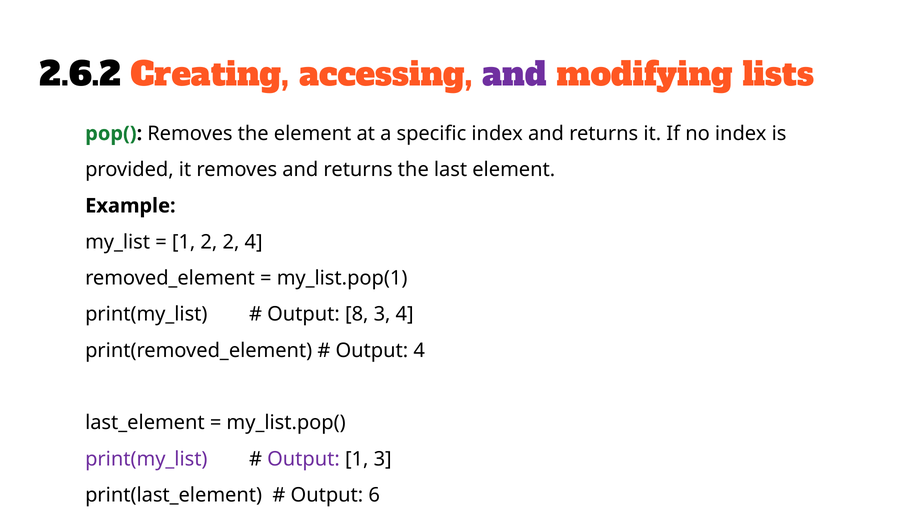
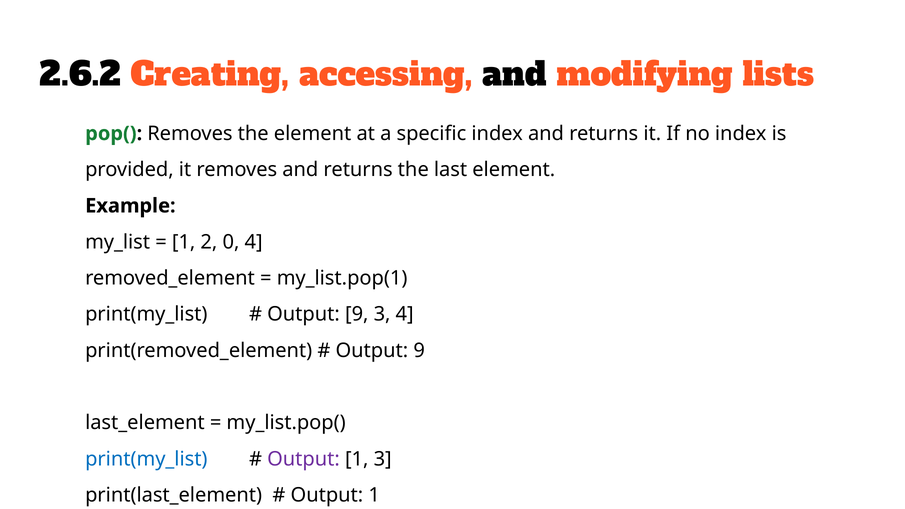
and at (515, 75) colour: purple -> black
2 2: 2 -> 0
8 at (357, 314): 8 -> 9
4 at (419, 351): 4 -> 9
print(my_list at (146, 459) colour: purple -> blue
6 at (374, 495): 6 -> 1
